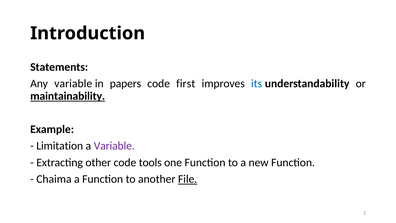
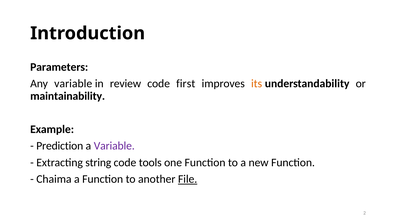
Statements: Statements -> Parameters
papers: papers -> review
its colour: blue -> orange
maintainability underline: present -> none
Limitation: Limitation -> Prediction
other: other -> string
